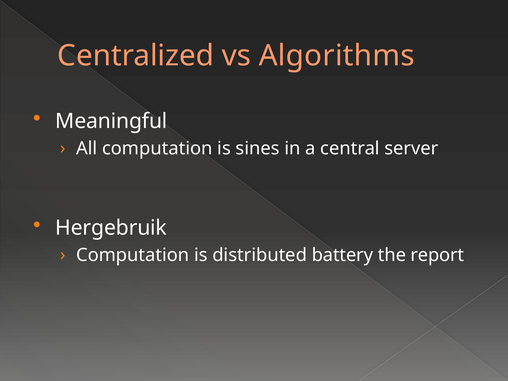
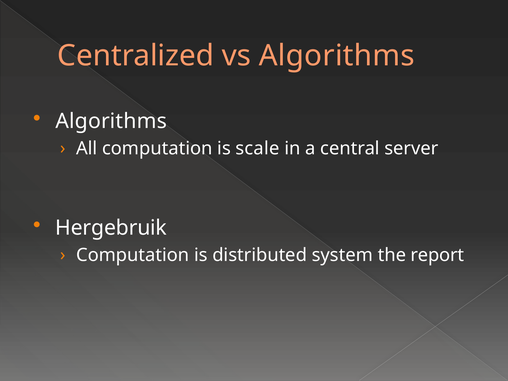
Meaningful at (111, 121): Meaningful -> Algorithms
sines: sines -> scale
battery: battery -> system
